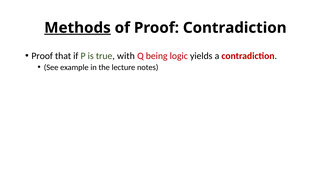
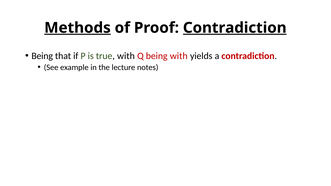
Contradiction at (235, 28) underline: none -> present
Proof at (42, 56): Proof -> Being
being logic: logic -> with
